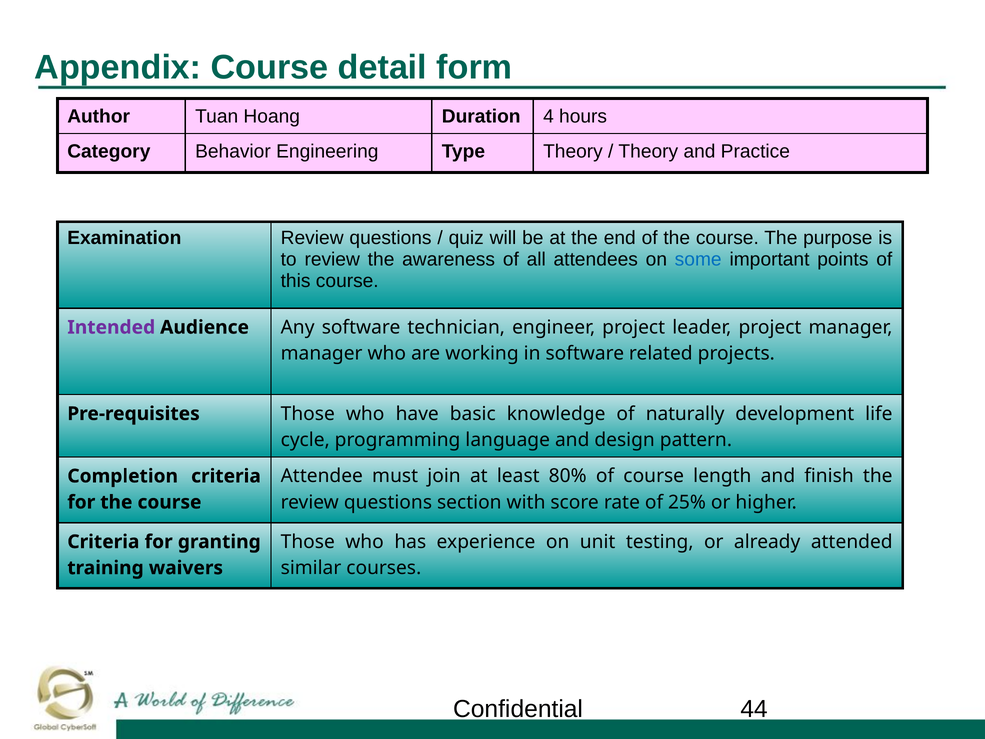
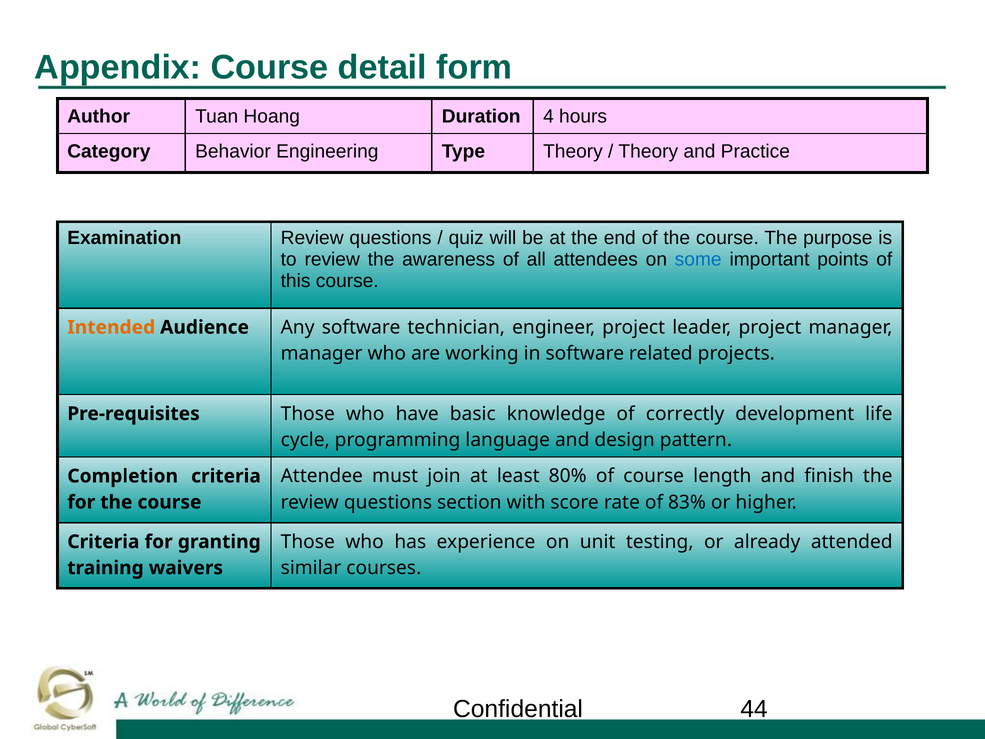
Intended colour: purple -> orange
naturally: naturally -> correctly
25%: 25% -> 83%
